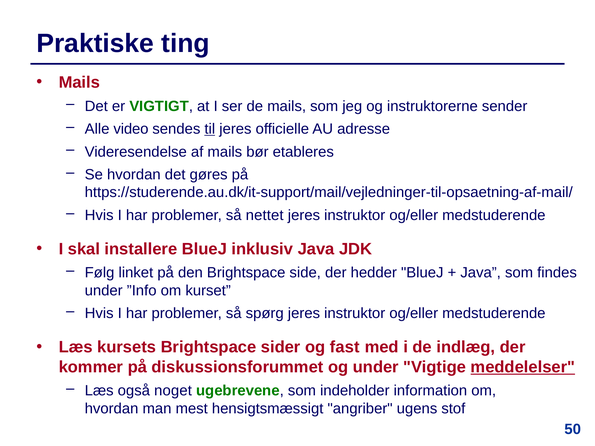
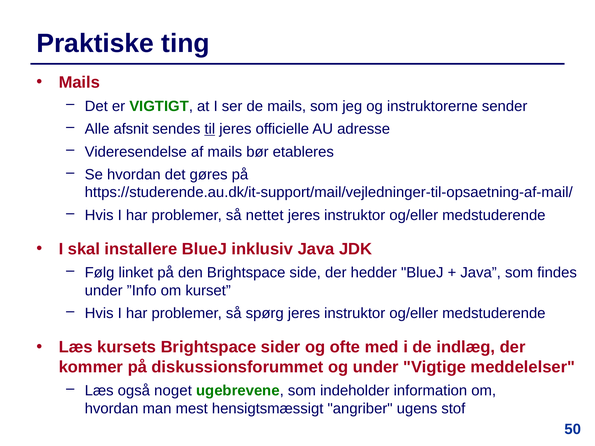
video: video -> afsnit
fast: fast -> ofte
meddelelser underline: present -> none
